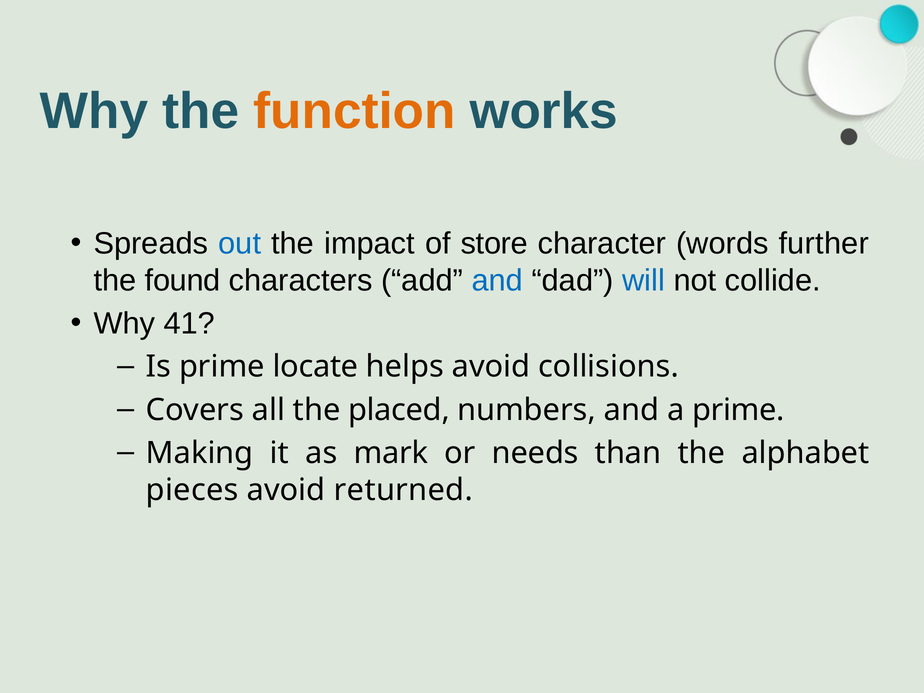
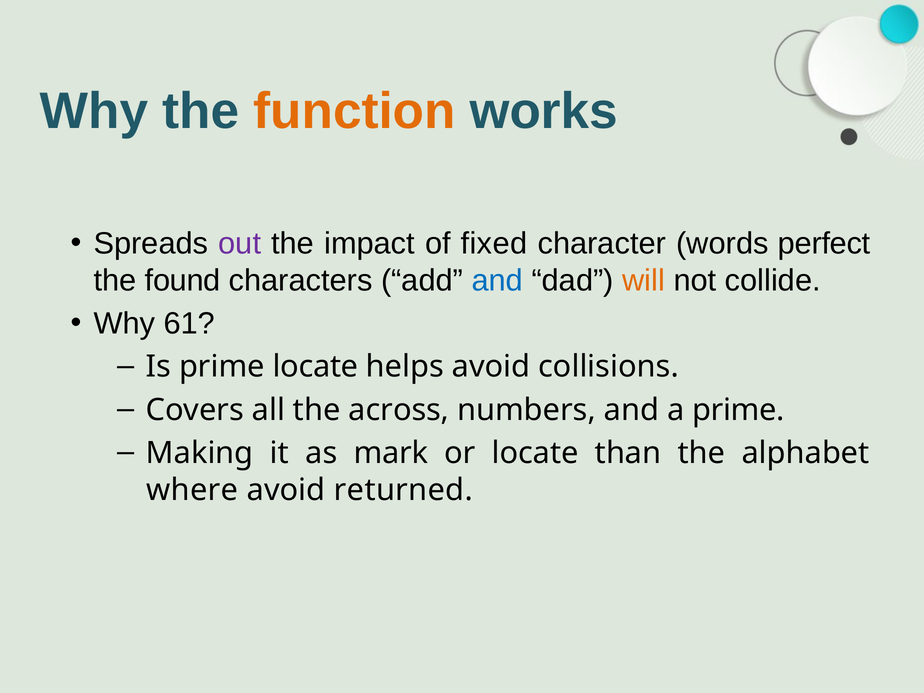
out colour: blue -> purple
store: store -> fixed
further: further -> perfect
will colour: blue -> orange
41: 41 -> 61
placed: placed -> across
or needs: needs -> locate
pieces: pieces -> where
